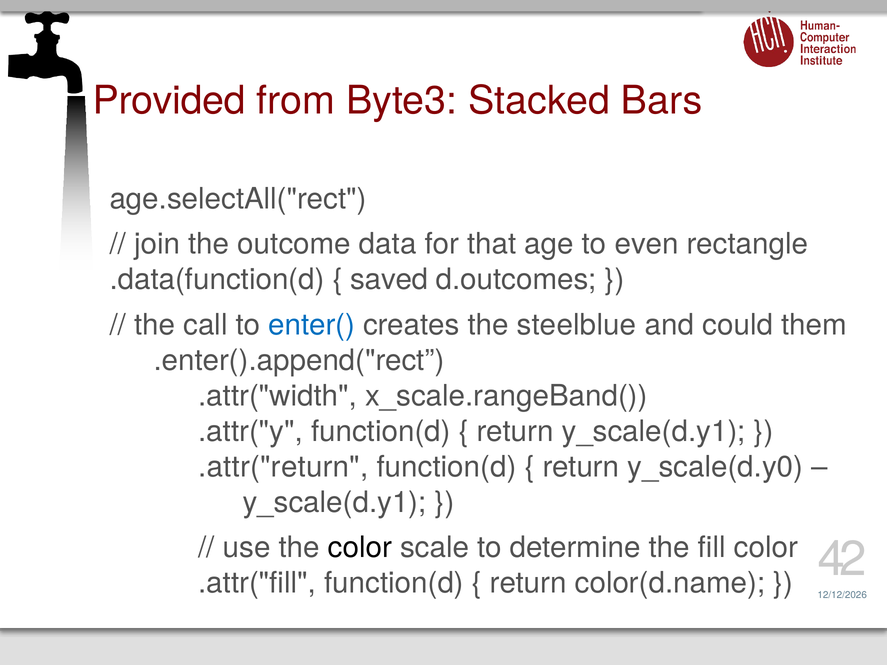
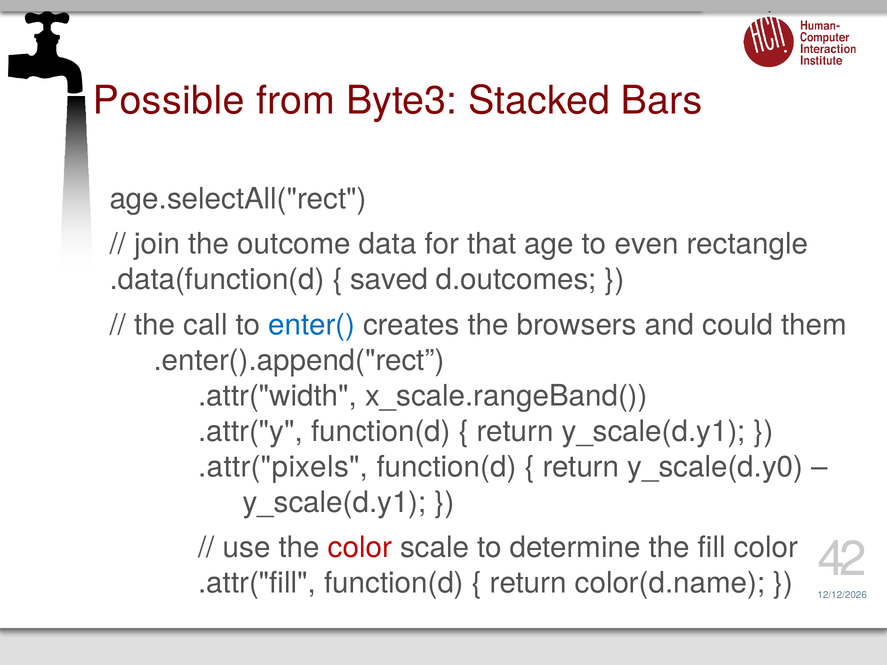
Provided: Provided -> Possible
steelblue: steelblue -> browsers
.attr("return: .attr("return -> .attr("pixels
color at (360, 548) colour: black -> red
